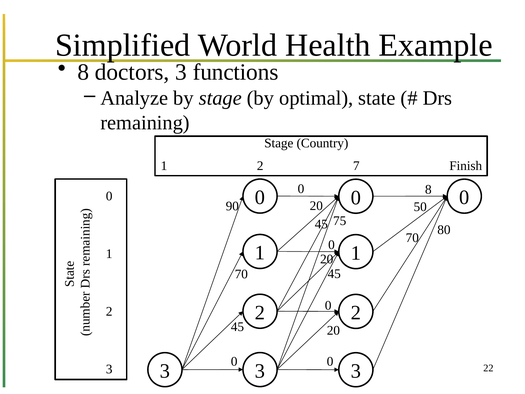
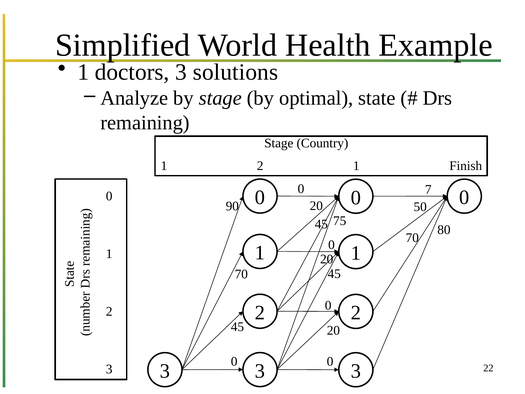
8 at (83, 72): 8 -> 1
functions: functions -> solutions
1 2 7: 7 -> 1
0 8: 8 -> 7
